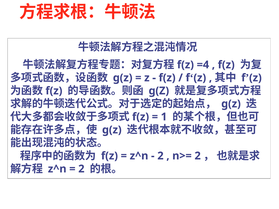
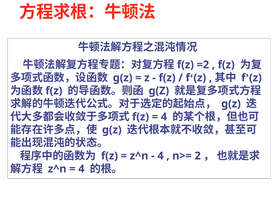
=4: =4 -> =2
1 at (164, 117): 1 -> 4
2 at (160, 156): 2 -> 4
2 at (81, 169): 2 -> 4
